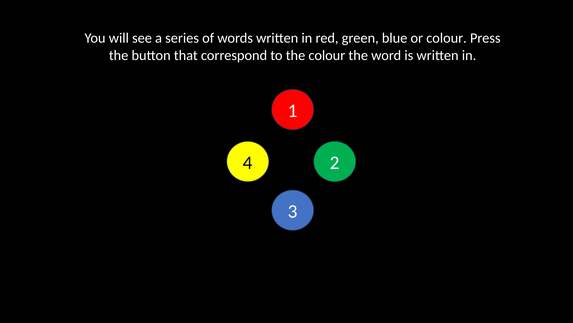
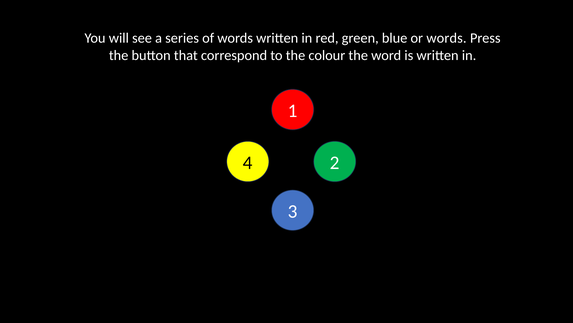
or colour: colour -> words
